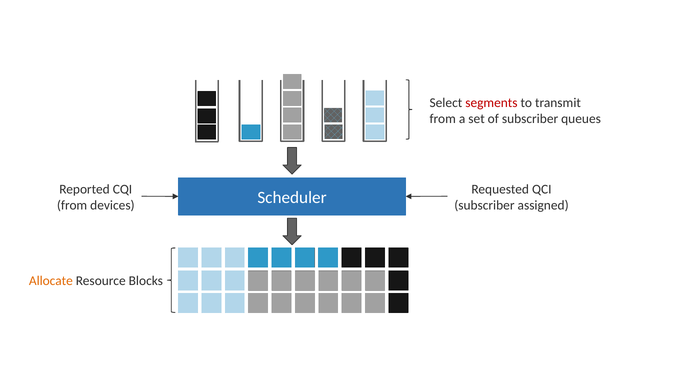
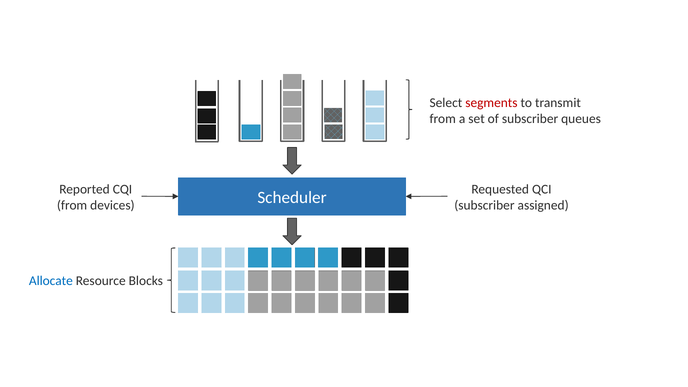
Allocate colour: orange -> blue
